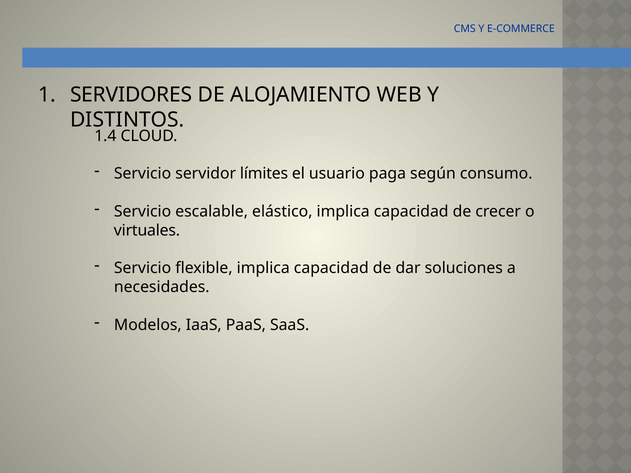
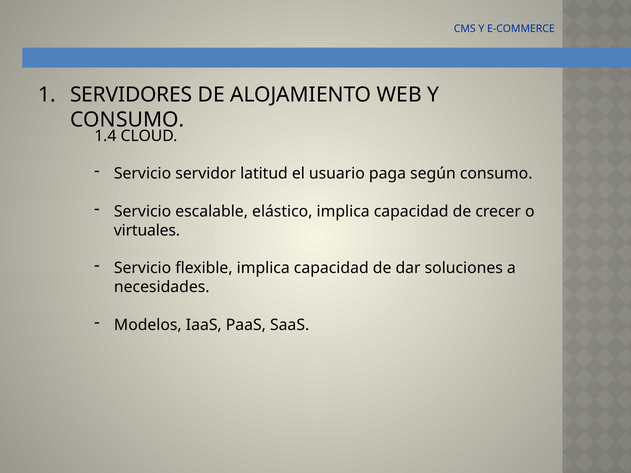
DISTINTOS at (127, 120): DISTINTOS -> CONSUMO
límites: límites -> latitud
